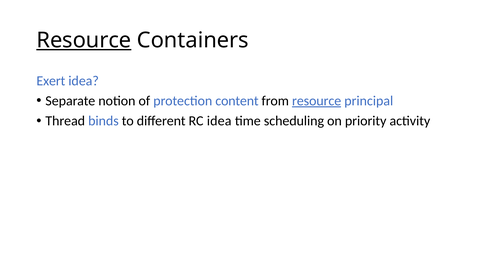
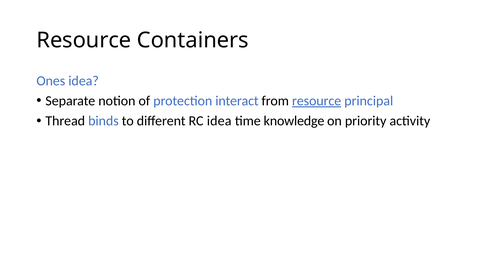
Resource at (84, 40) underline: present -> none
Exert: Exert -> Ones
content: content -> interact
scheduling: scheduling -> knowledge
